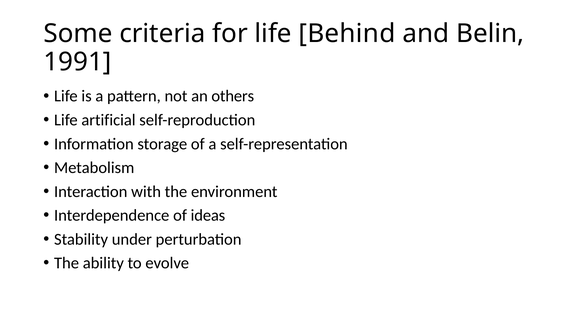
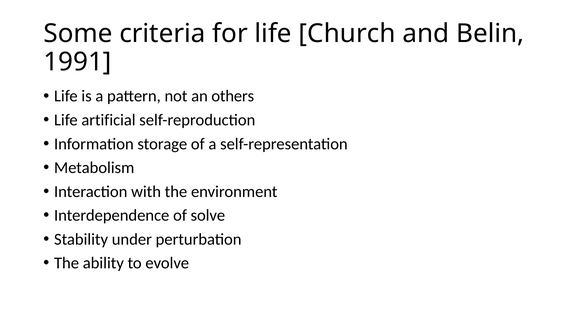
Behind: Behind -> Church
ideas: ideas -> solve
